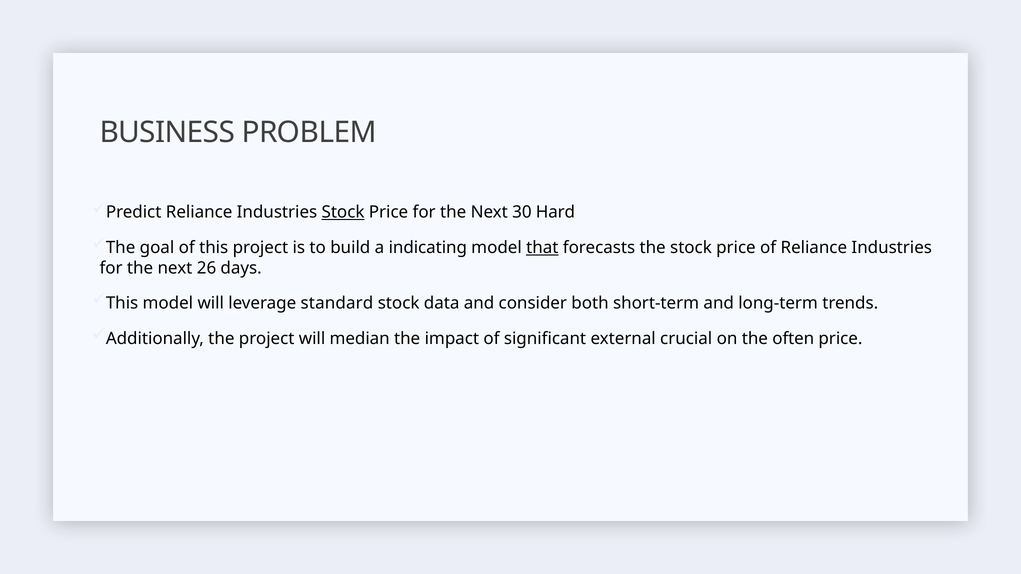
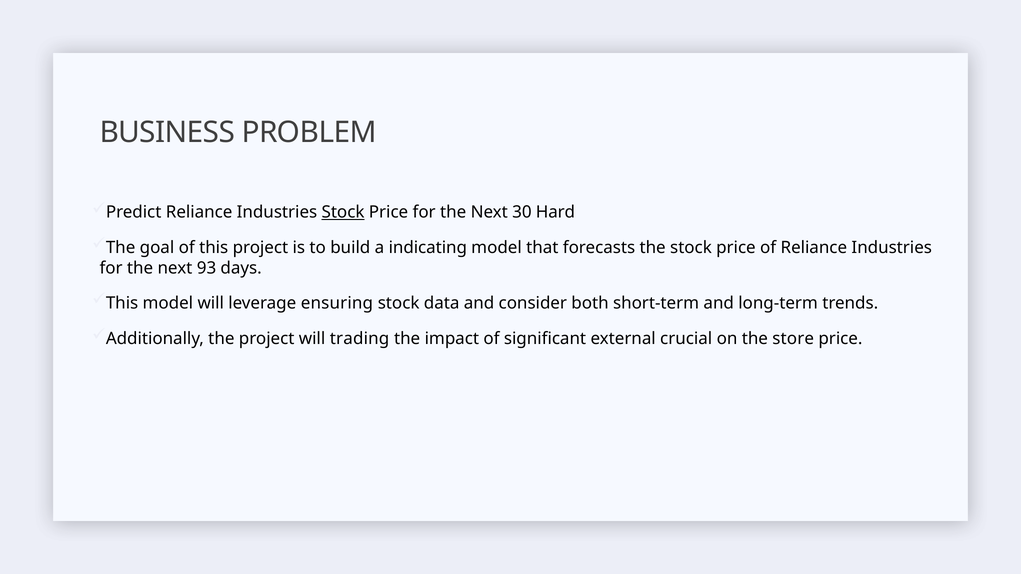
that underline: present -> none
26: 26 -> 93
standard: standard -> ensuring
median: median -> trading
often: often -> store
